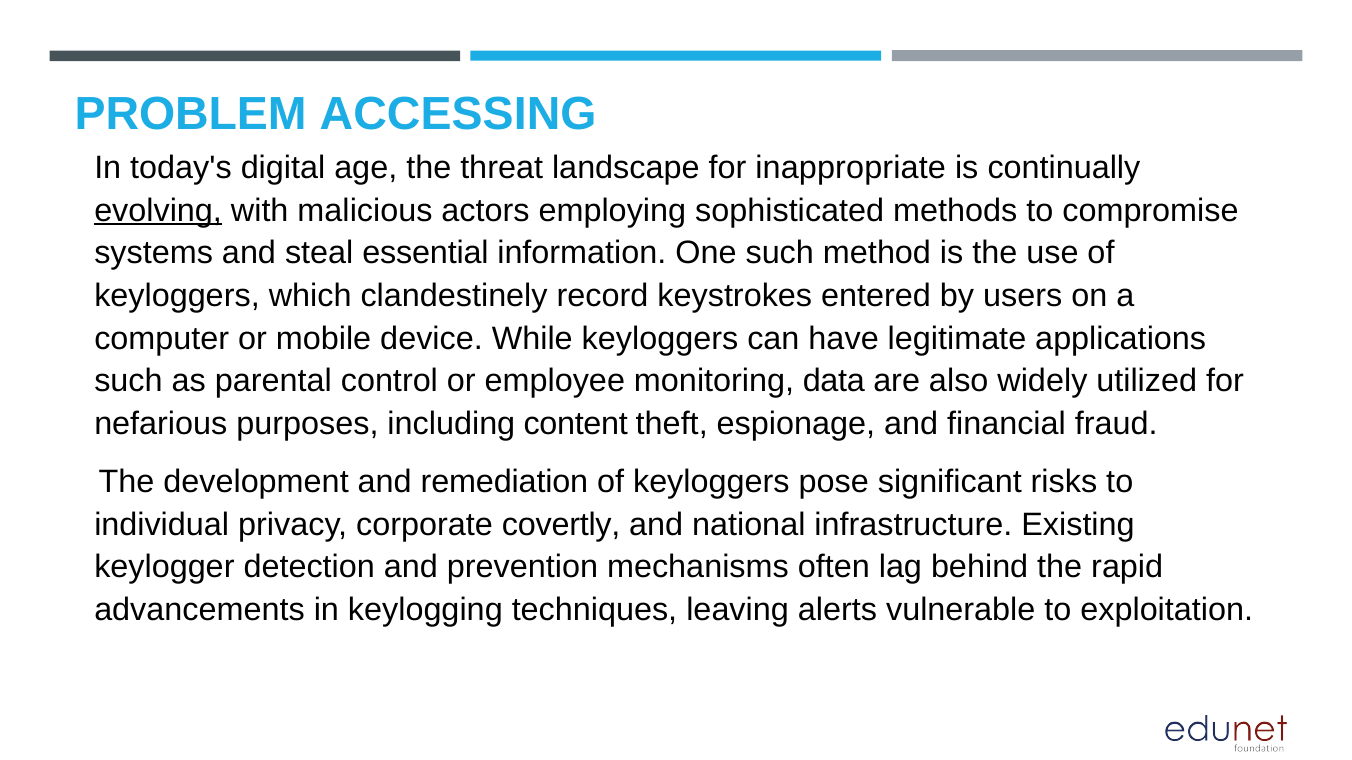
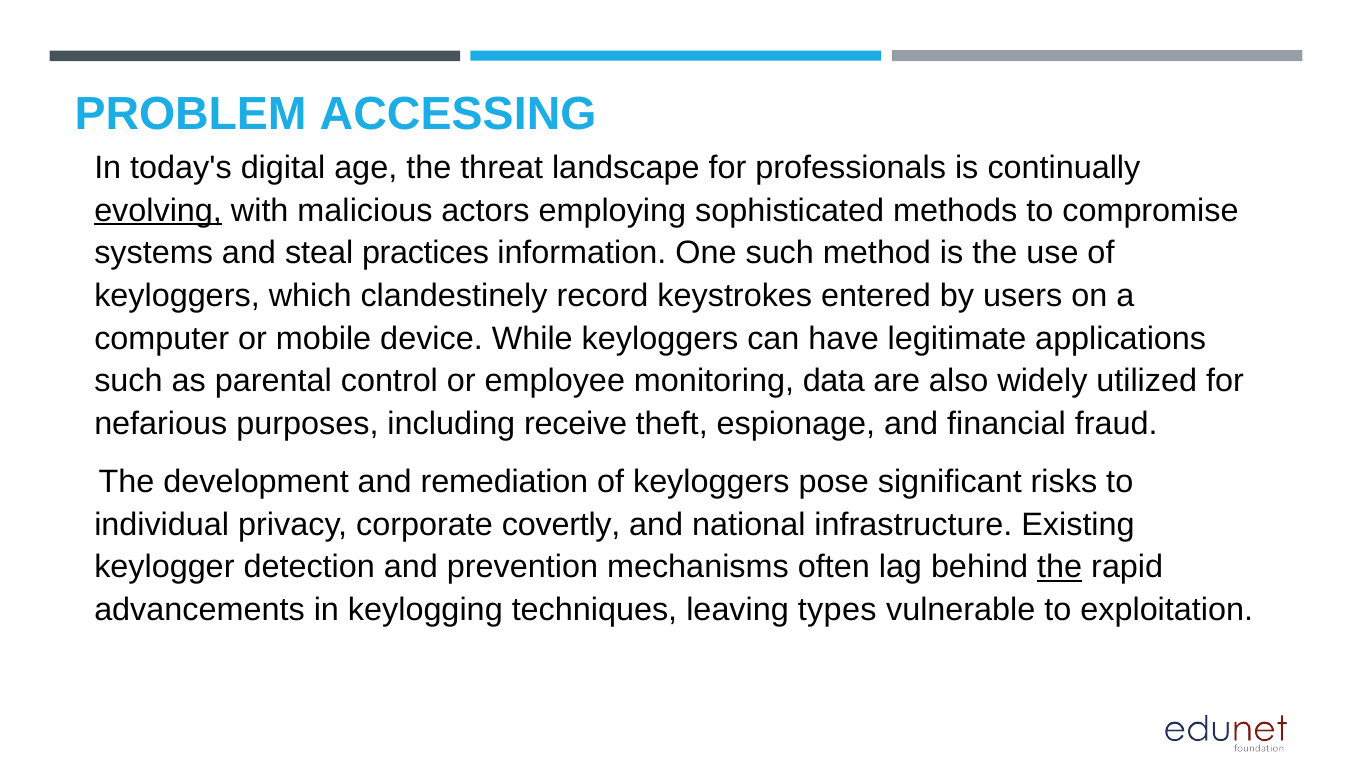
inappropriate: inappropriate -> professionals
essential: essential -> practices
content: content -> receive
the at (1060, 567) underline: none -> present
alerts: alerts -> types
